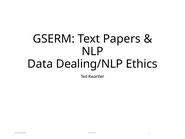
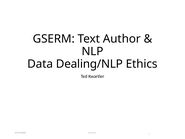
Papers: Papers -> Author
